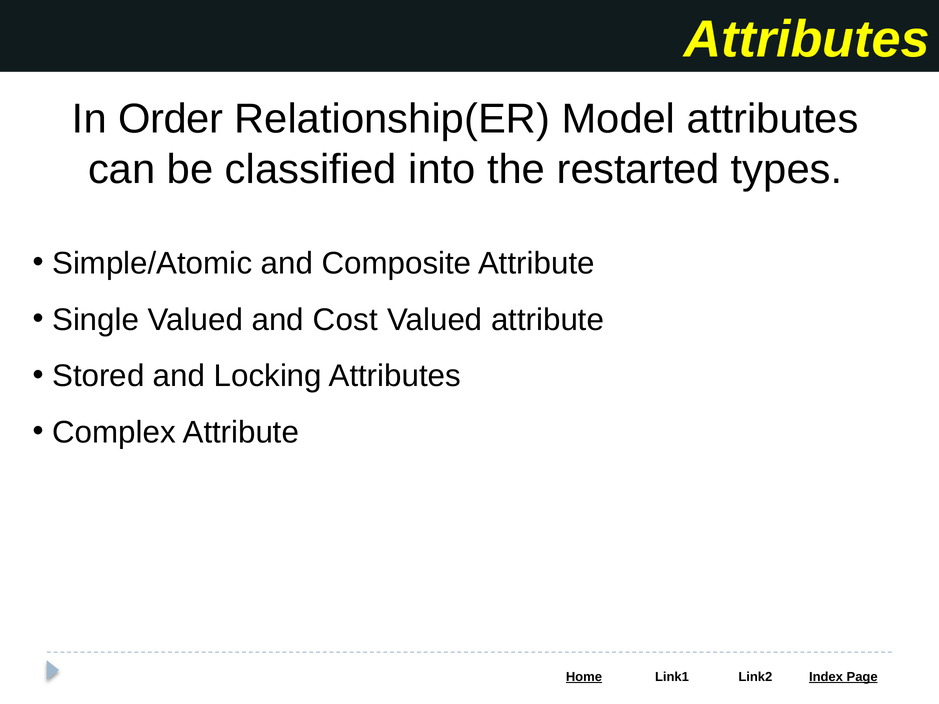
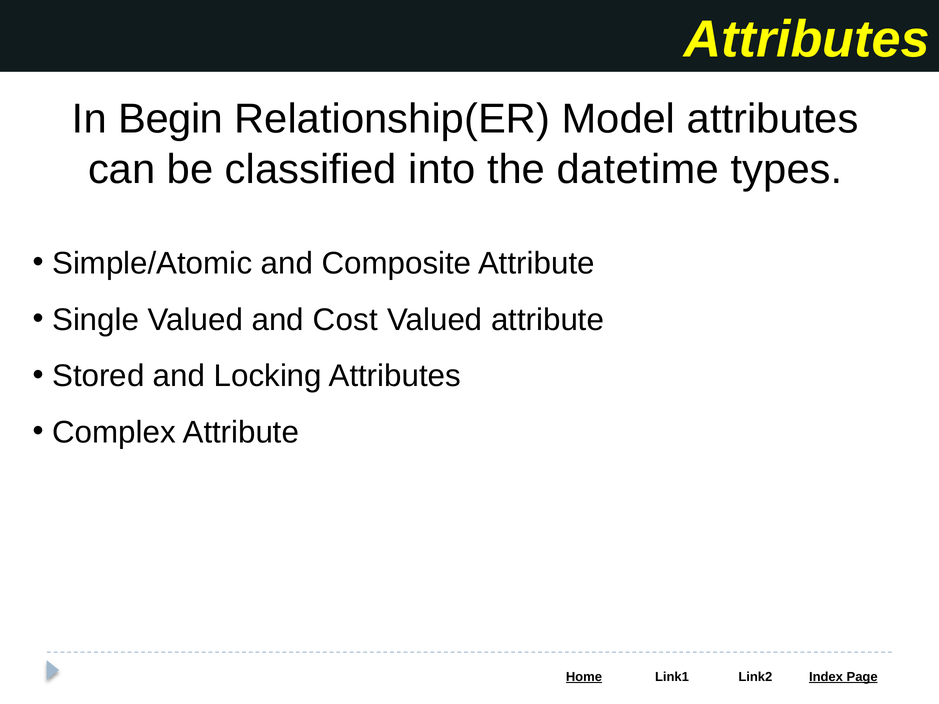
Order: Order -> Begin
restarted: restarted -> datetime
